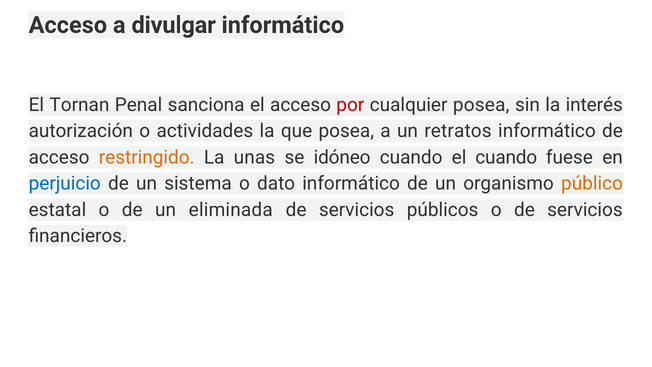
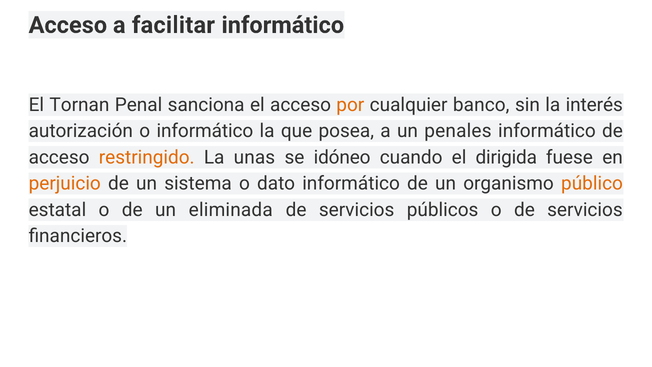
divulgar: divulgar -> facilitar
por colour: red -> orange
cualquier posea: posea -> banco
o actividades: actividades -> informático
retratos: retratos -> penales
el cuando: cuando -> dirigida
perjuicio colour: blue -> orange
